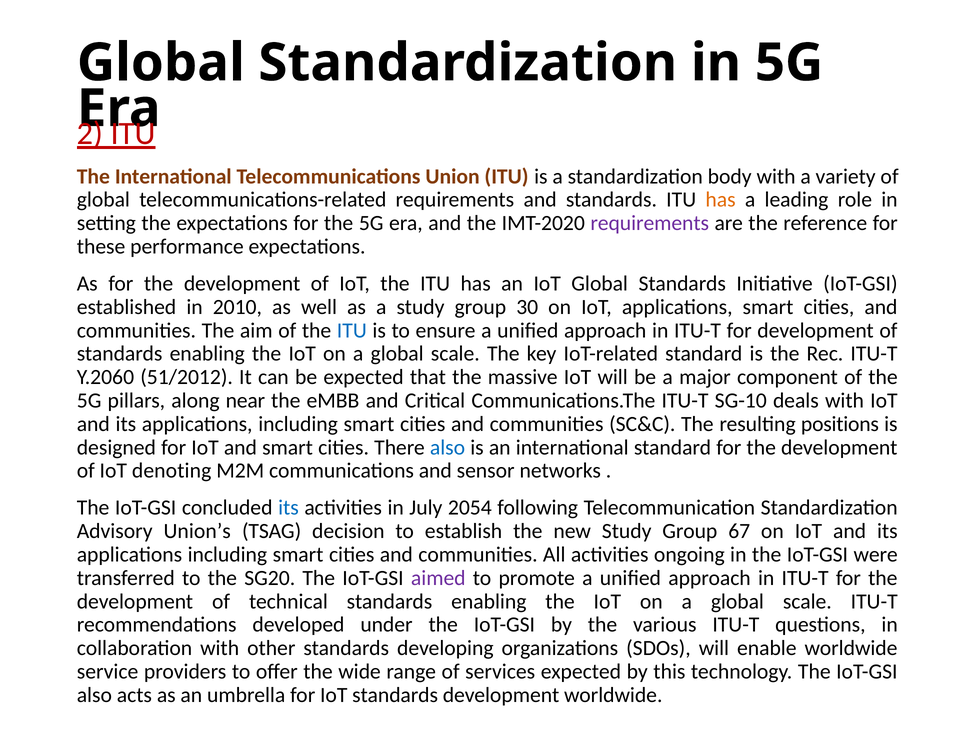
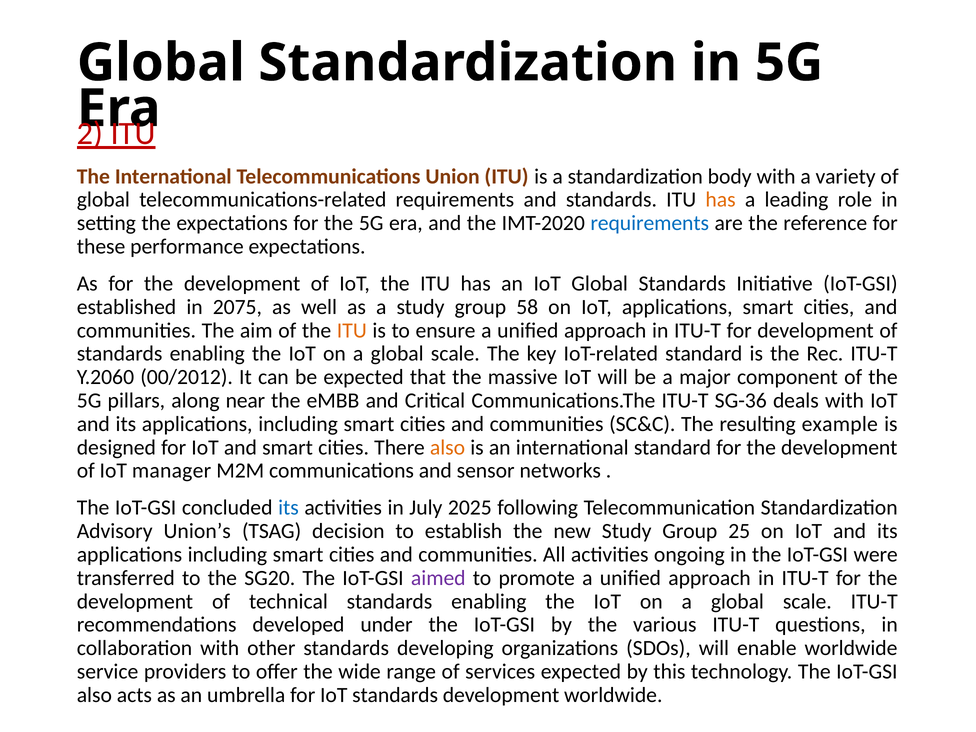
requirements at (650, 223) colour: purple -> blue
2010: 2010 -> 2075
30: 30 -> 58
ITU at (352, 330) colour: blue -> orange
51/2012: 51/2012 -> 00/2012
SG-10: SG-10 -> SG-36
positions: positions -> example
also at (448, 447) colour: blue -> orange
denoting: denoting -> manager
2054: 2054 -> 2025
67: 67 -> 25
